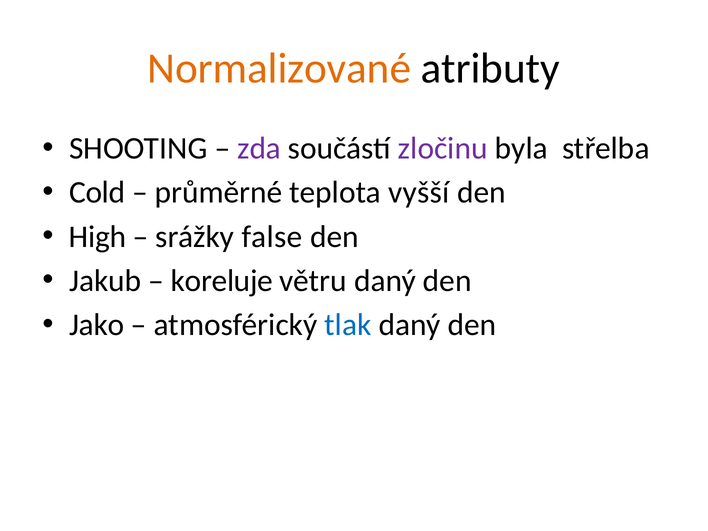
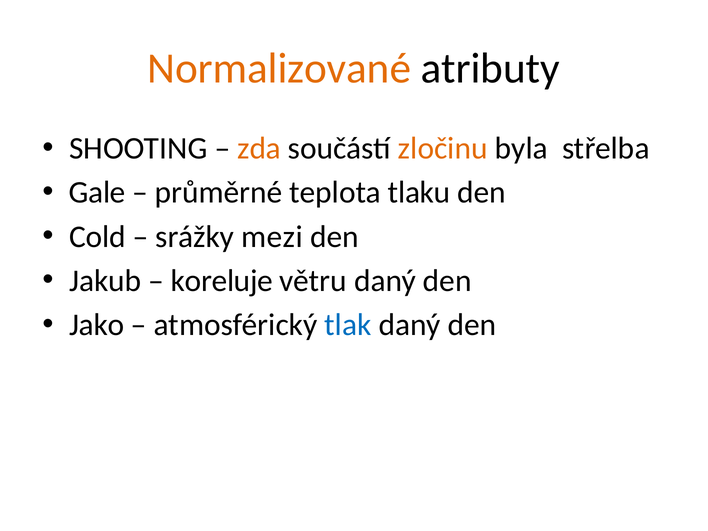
zda colour: purple -> orange
zločinu colour: purple -> orange
Cold: Cold -> Gale
vyšší: vyšší -> tlaku
High: High -> Cold
false: false -> mezi
